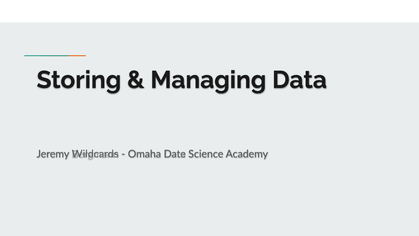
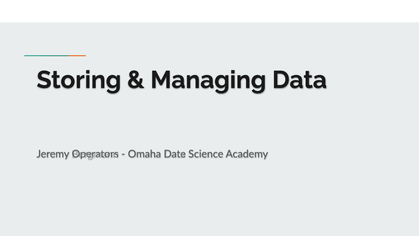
Wildcards: Wildcards -> Operators
